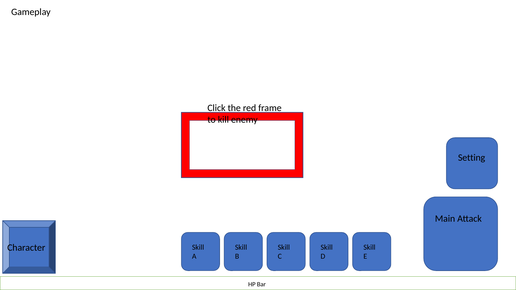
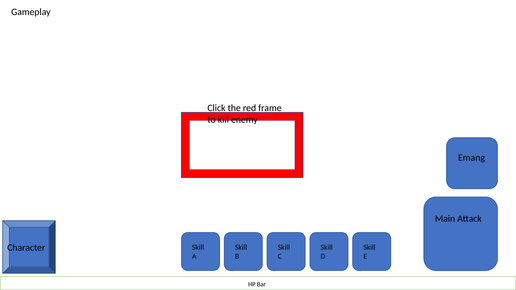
Setting: Setting -> Emang
